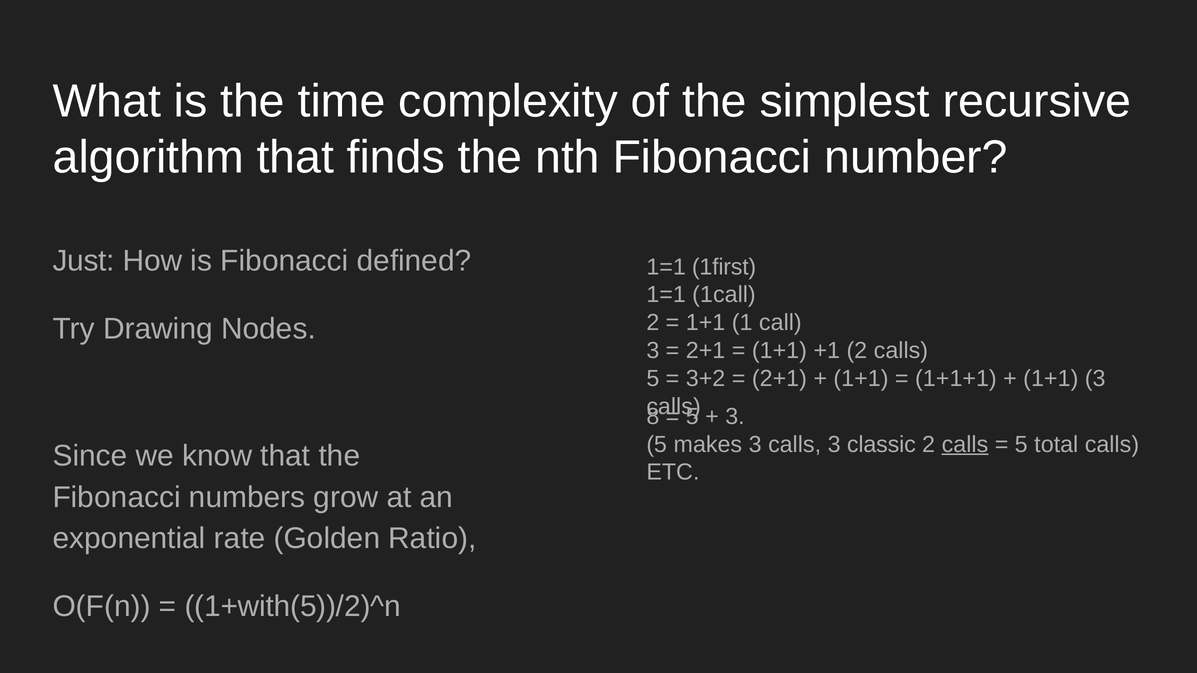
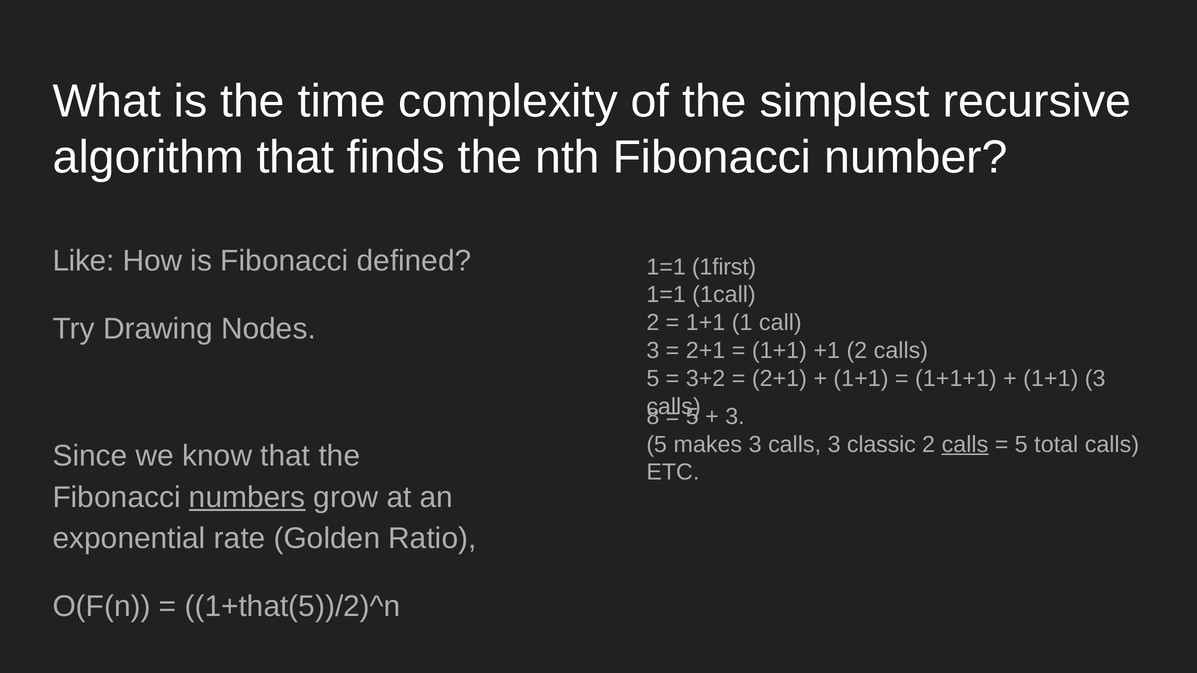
Just: Just -> Like
numbers underline: none -> present
1+with(5))/2)^n: 1+with(5))/2)^n -> 1+that(5))/2)^n
